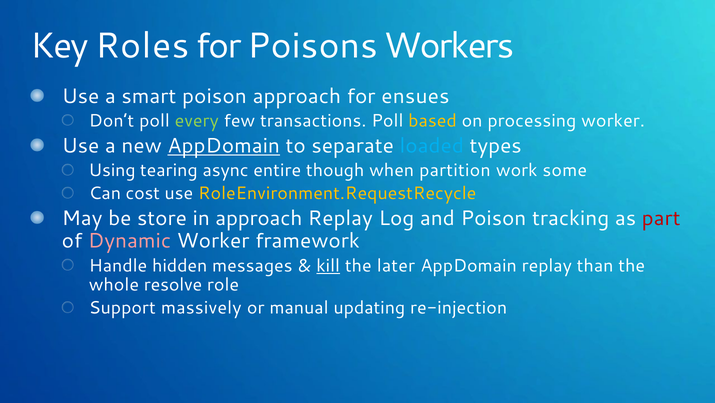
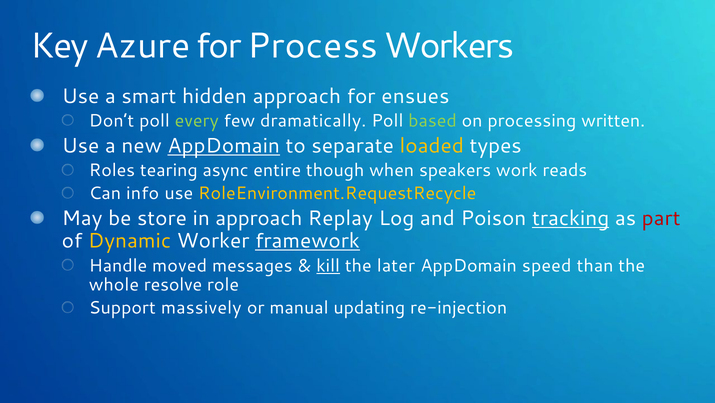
Roles: Roles -> Azure
Poisons: Poisons -> Process
smart poison: poison -> hidden
transactions: transactions -> dramatically
based colour: yellow -> light green
processing worker: worker -> written
loaded colour: light blue -> yellow
Using: Using -> Roles
partition: partition -> speakers
some: some -> reads
cost: cost -> info
tracking underline: none -> present
Dynamic colour: pink -> yellow
framework underline: none -> present
hidden: hidden -> moved
AppDomain replay: replay -> speed
